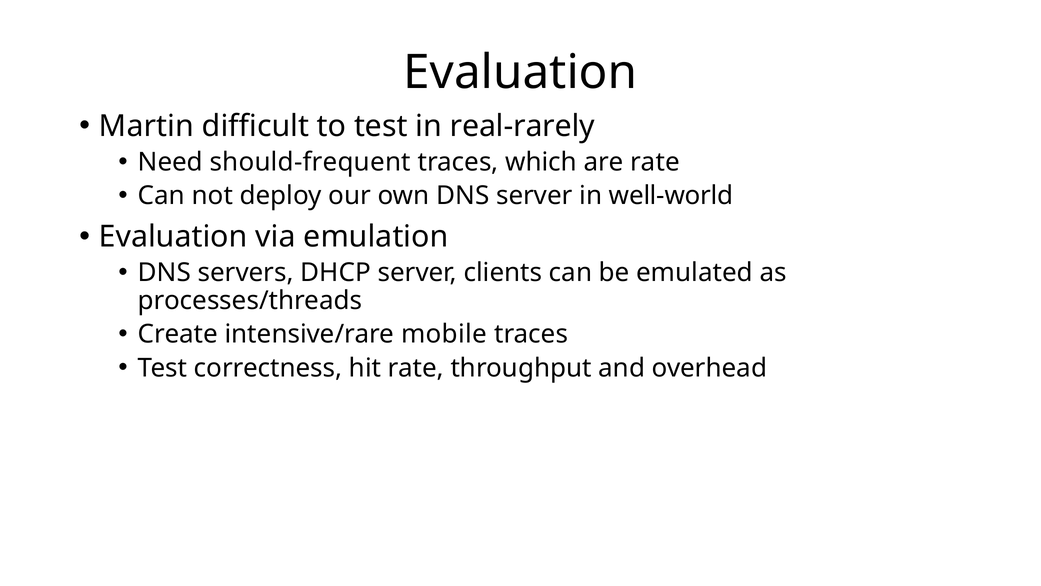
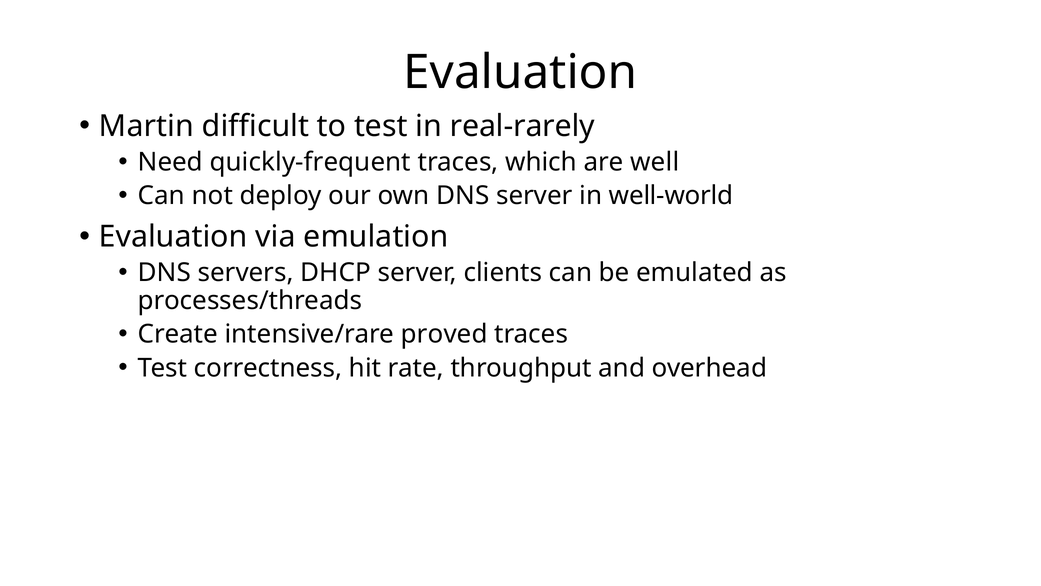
should-frequent: should-frequent -> quickly-frequent
are rate: rate -> well
mobile: mobile -> proved
